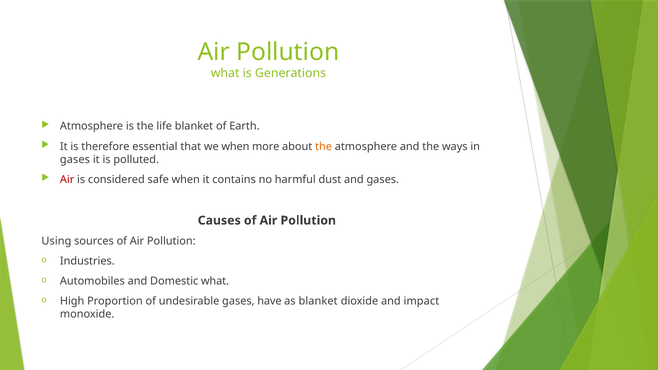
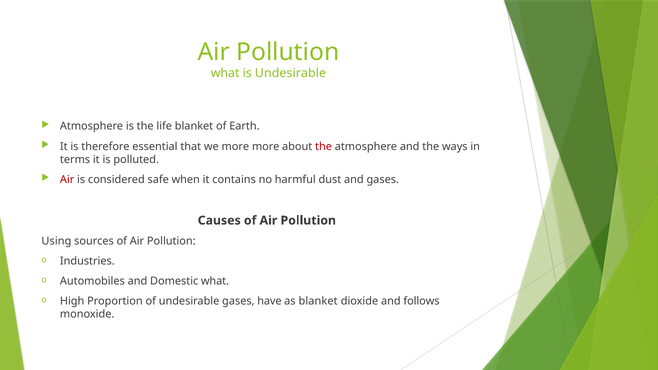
is Generations: Generations -> Undesirable
we when: when -> more
the at (324, 146) colour: orange -> red
gases at (75, 160): gases -> terms
impact: impact -> follows
